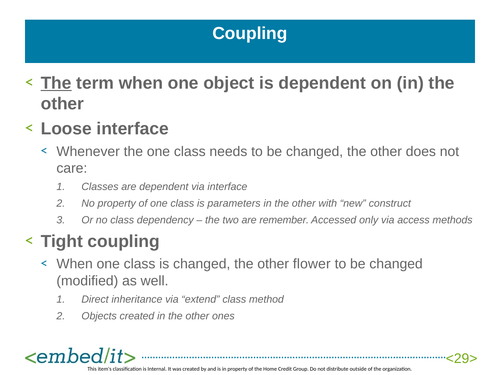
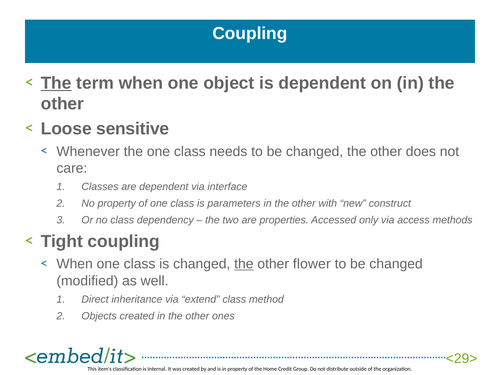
Loose interface: interface -> sensitive
remember: remember -> properties
the at (244, 264) underline: none -> present
